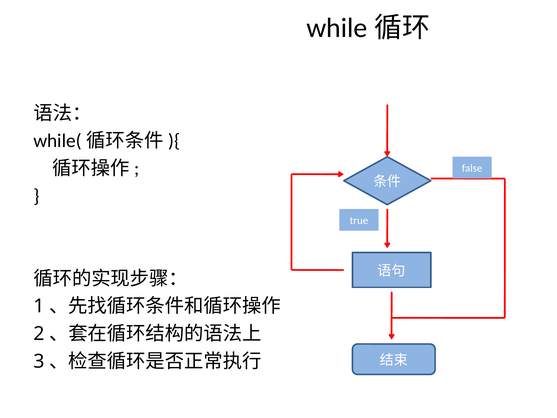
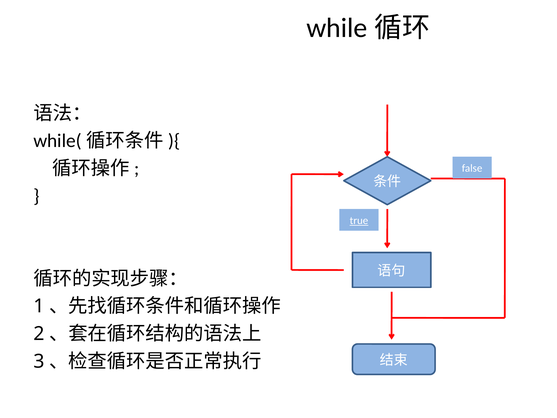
true underline: none -> present
